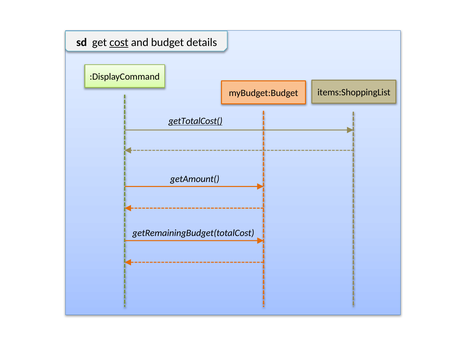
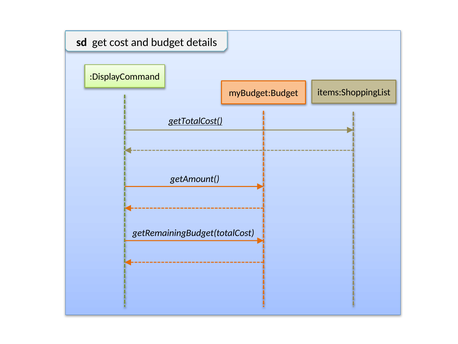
cost underline: present -> none
